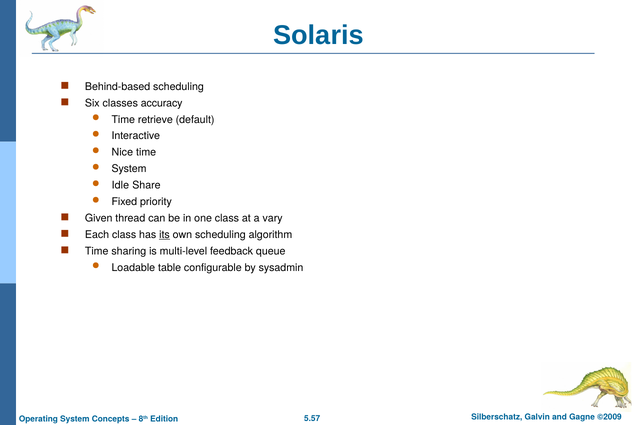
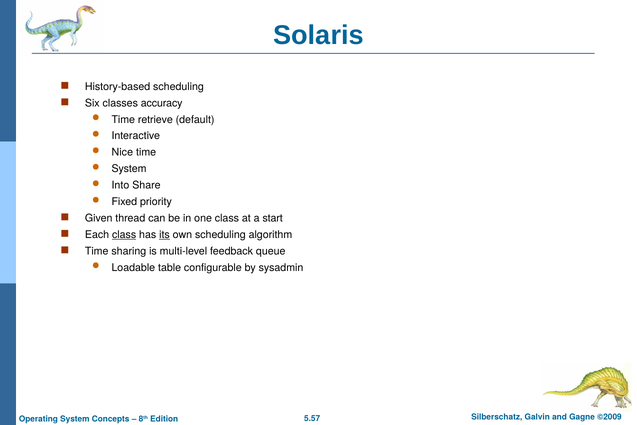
Behind-based: Behind-based -> History-based
Idle: Idle -> Into
vary: vary -> start
class at (124, 235) underline: none -> present
